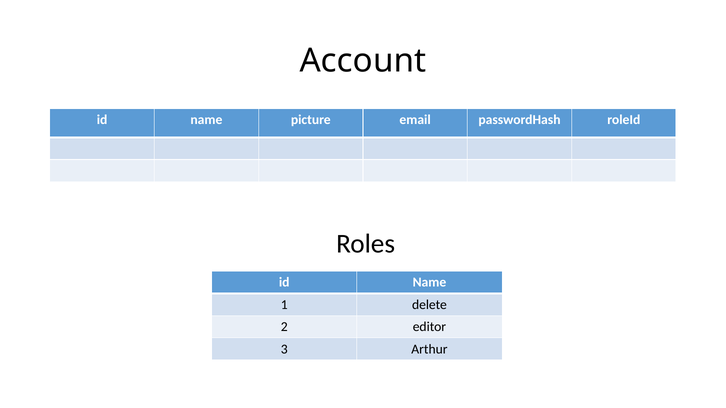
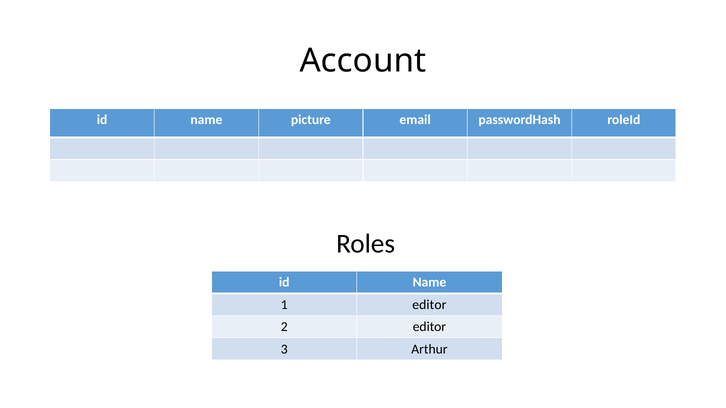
1 delete: delete -> editor
